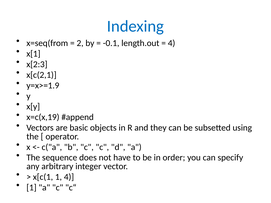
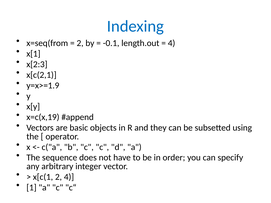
x[c(1 1: 1 -> 2
